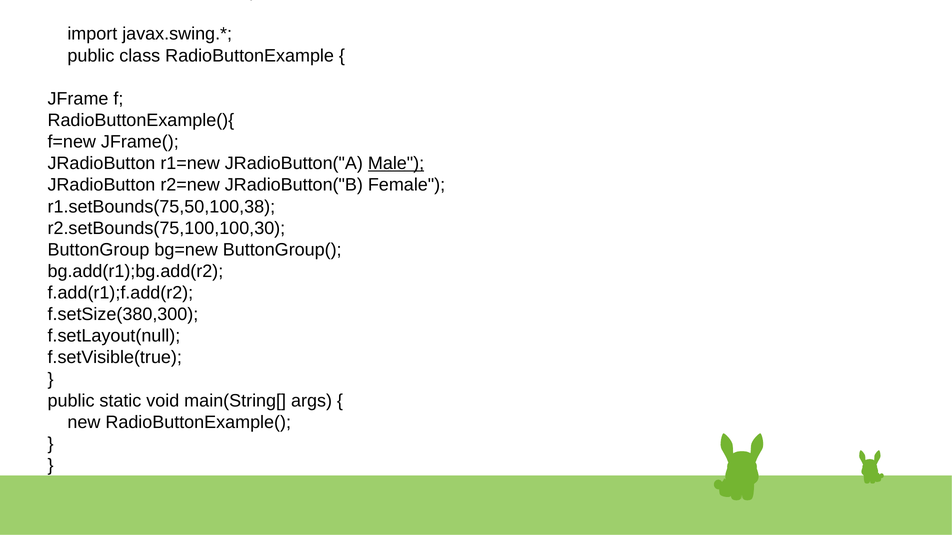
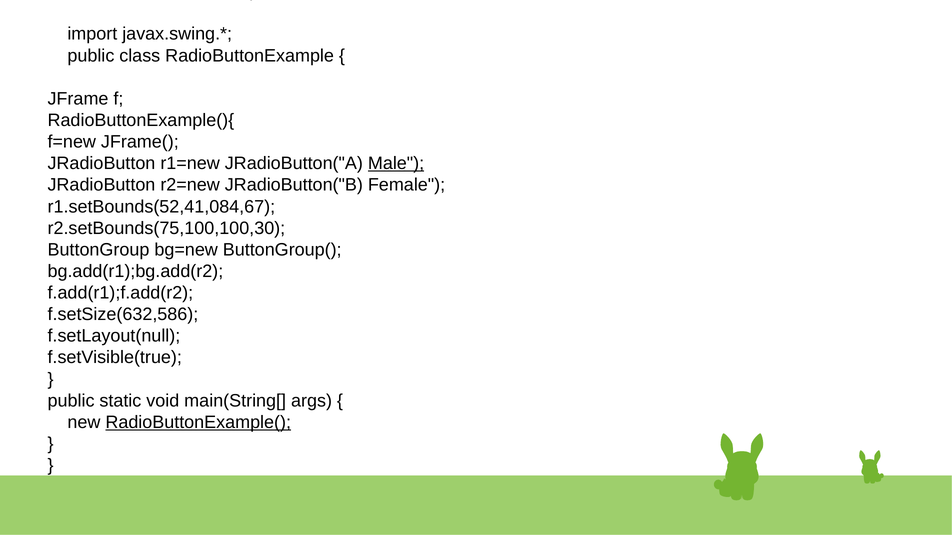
r1.setBounds(75,50,100,38: r1.setBounds(75,50,100,38 -> r1.setBounds(52,41,084,67
f.setSize(380,300: f.setSize(380,300 -> f.setSize(632,586
RadioButtonExample( underline: none -> present
